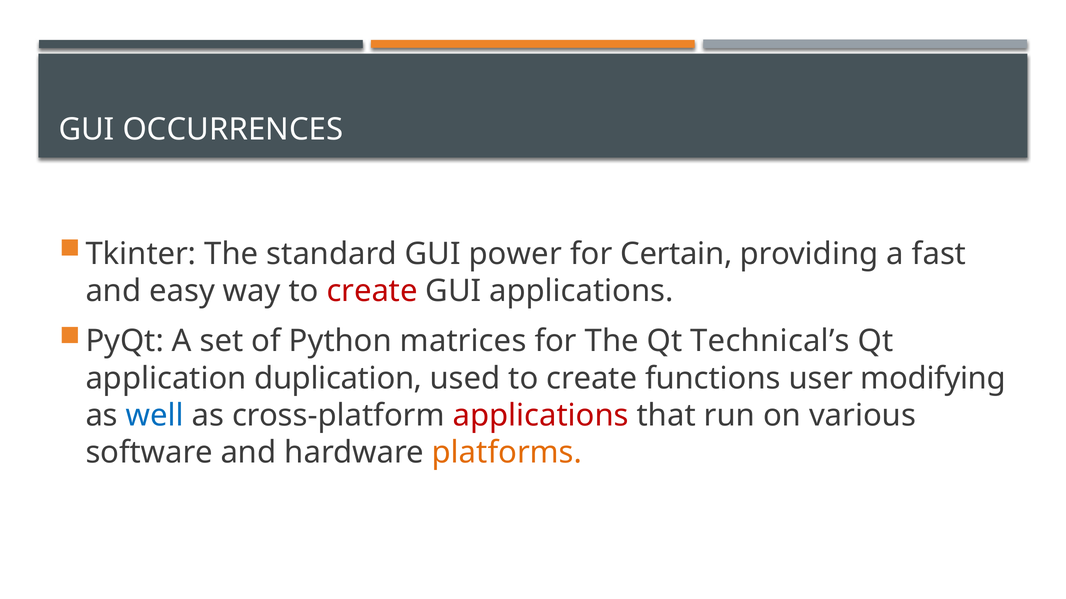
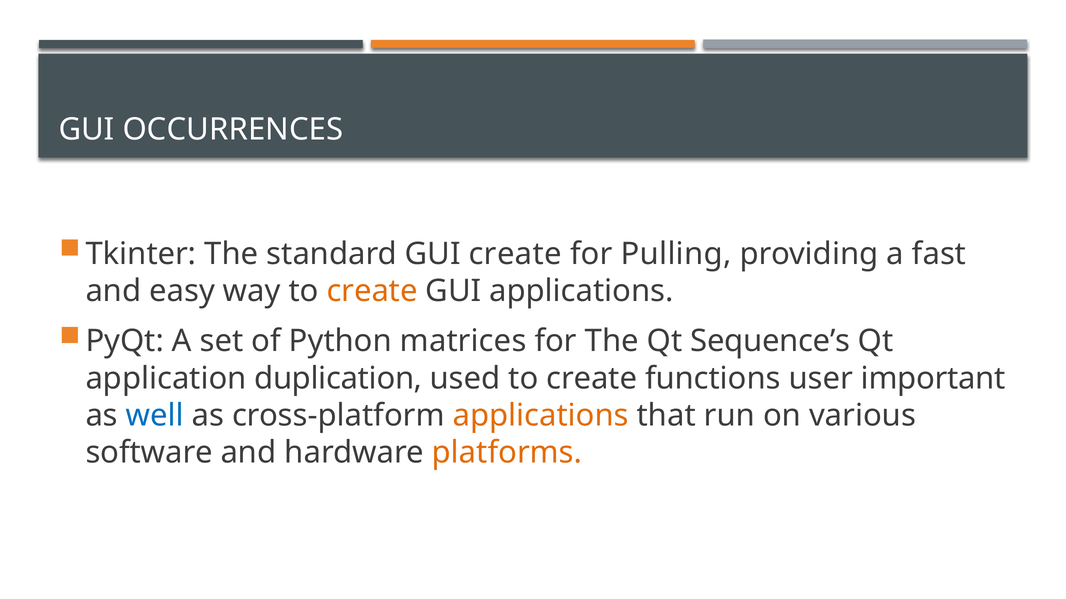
GUI power: power -> create
Certain: Certain -> Pulling
create at (372, 291) colour: red -> orange
Technical’s: Technical’s -> Sequence’s
modifying: modifying -> important
applications at (541, 416) colour: red -> orange
